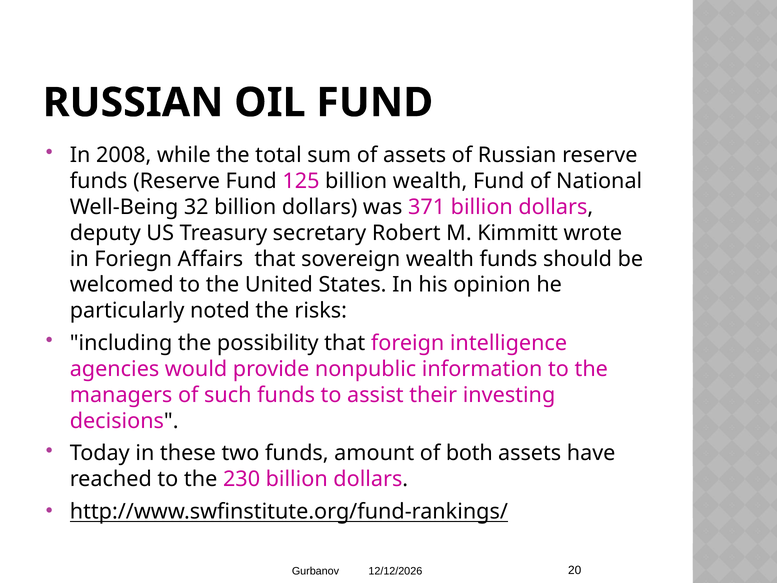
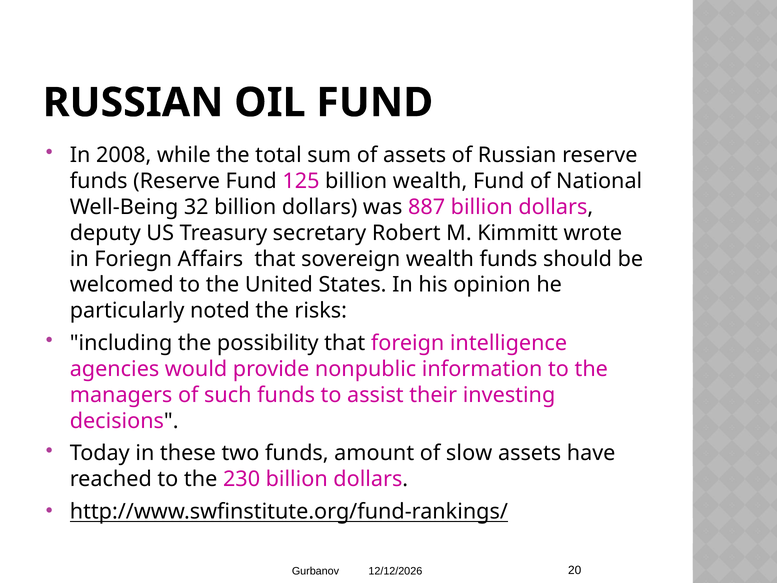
371: 371 -> 887
both: both -> slow
